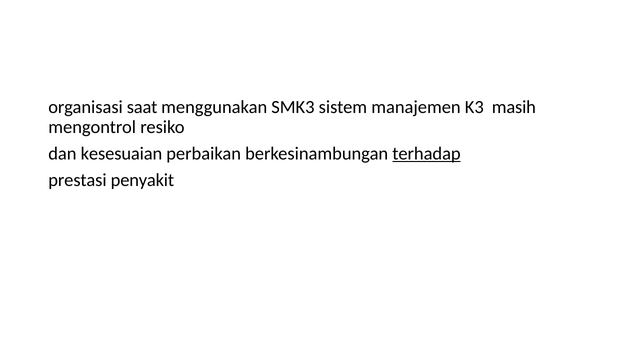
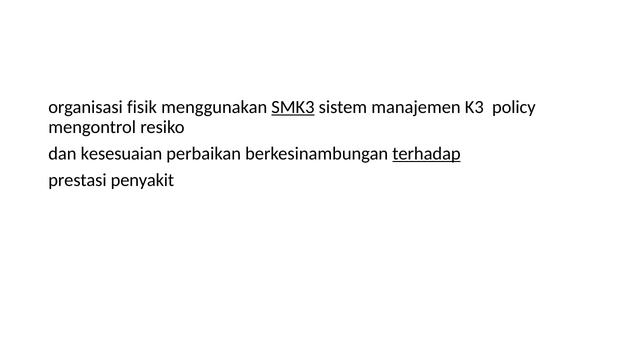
saat: saat -> fisik
SMK3 underline: none -> present
masih: masih -> policy
